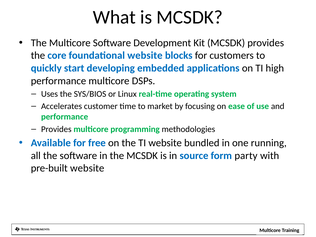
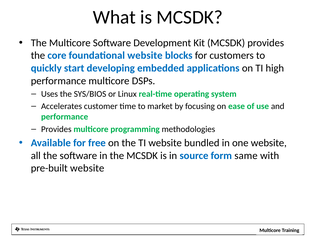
one running: running -> website
party: party -> same
